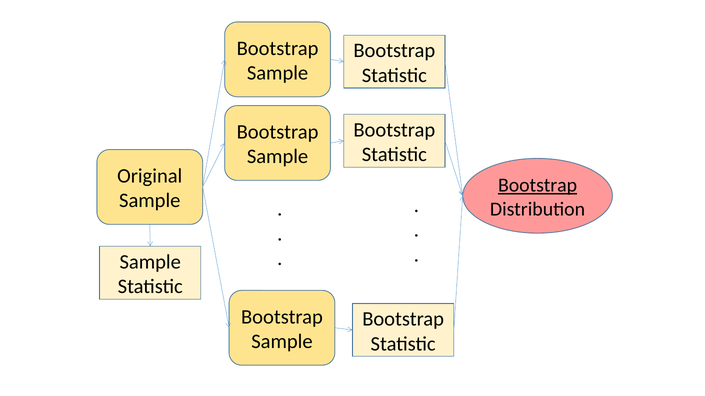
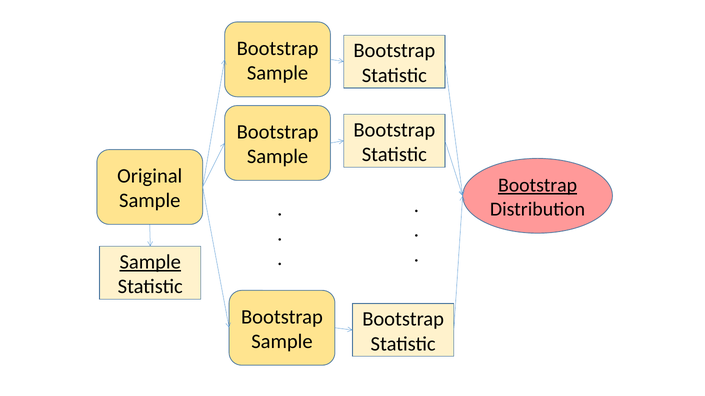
Sample at (150, 262) underline: none -> present
